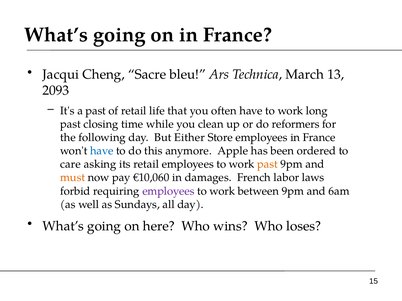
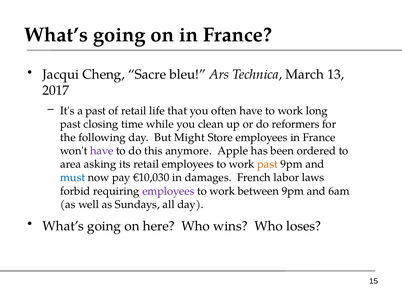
2093: 2093 -> 2017
Either: Either -> Might
have at (102, 151) colour: blue -> purple
care: care -> area
must colour: orange -> blue
€10,060: €10,060 -> €10,030
